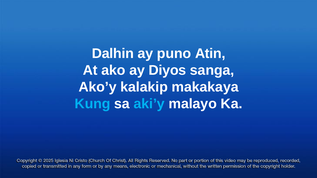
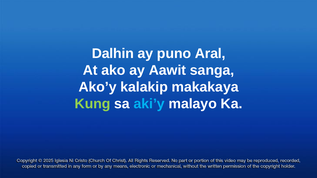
Atin: Atin -> Aral
Diyos: Diyos -> Aawit
Kung colour: light blue -> light green
